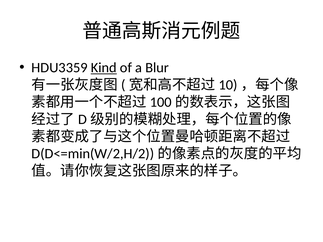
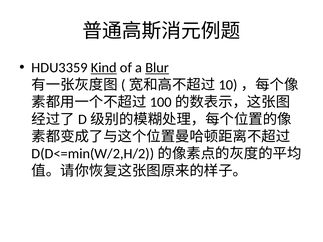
Blur underline: none -> present
